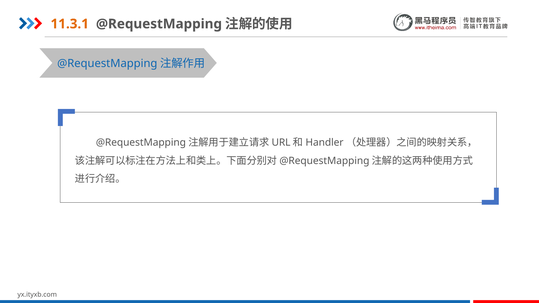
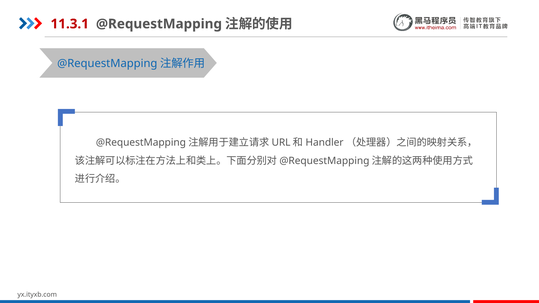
11.3.1 colour: orange -> red
